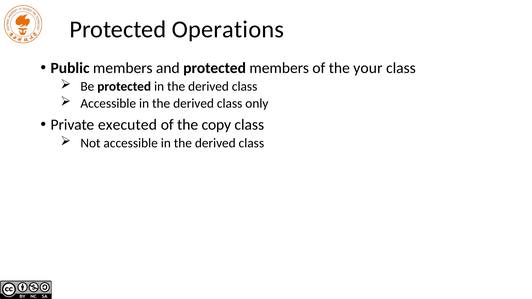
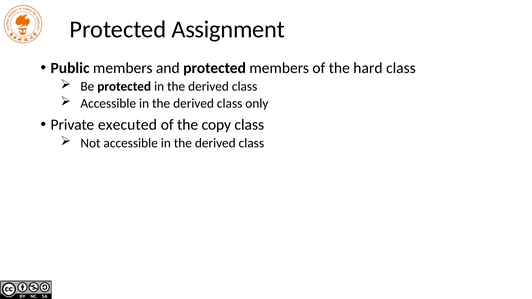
Operations: Operations -> Assignment
your: your -> hard
